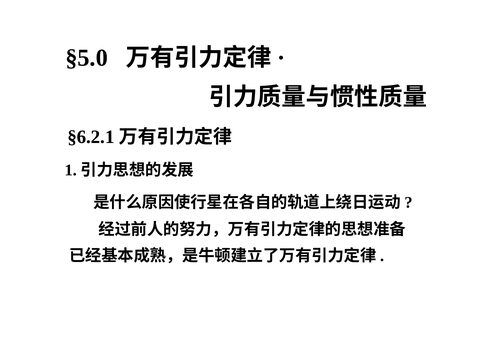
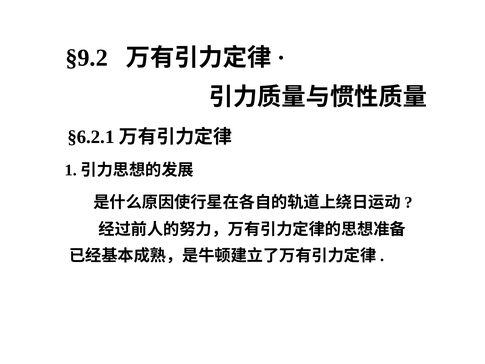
§5.0: §5.0 -> §9.2
